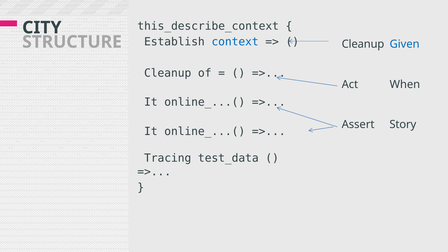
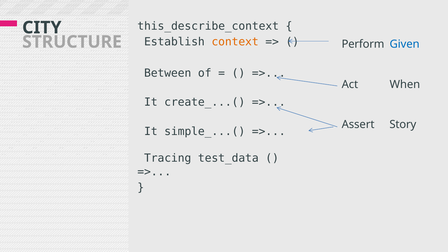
context colour: blue -> orange
Cleanup at (363, 44): Cleanup -> Perform
Cleanup at (168, 73): Cleanup -> Between
online_...( at (205, 102): online_...( -> create_...(
online_...( at (205, 131): online_...( -> simple_...(
